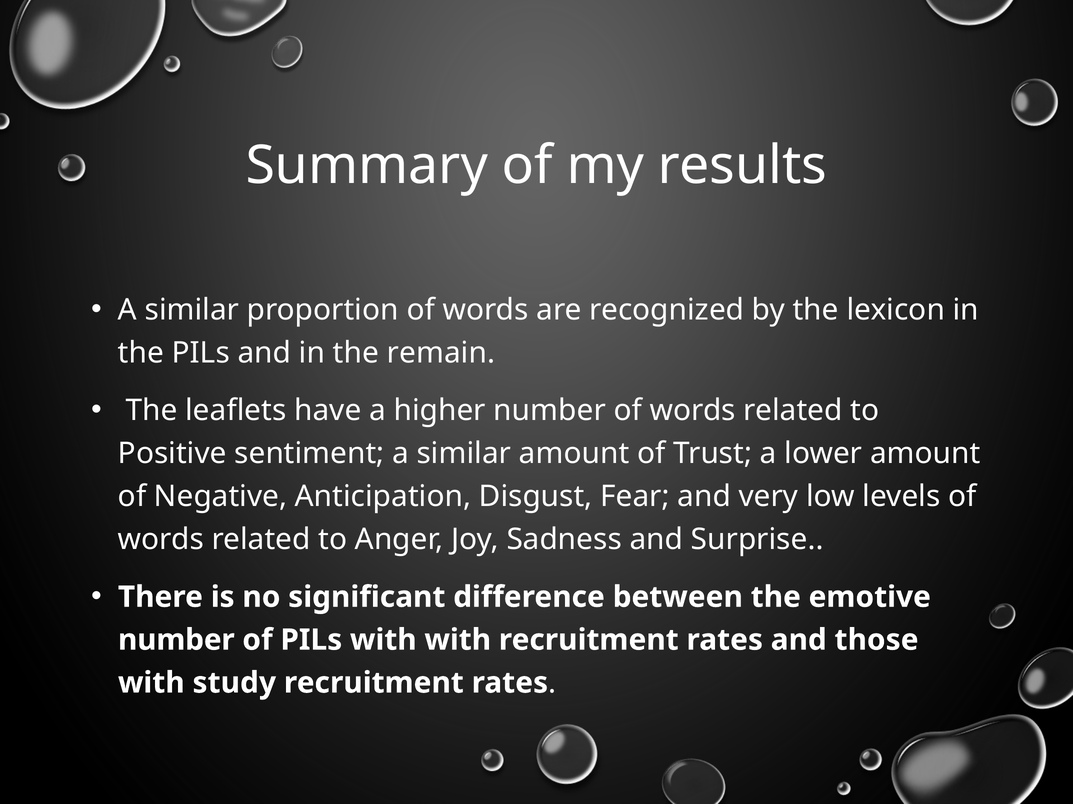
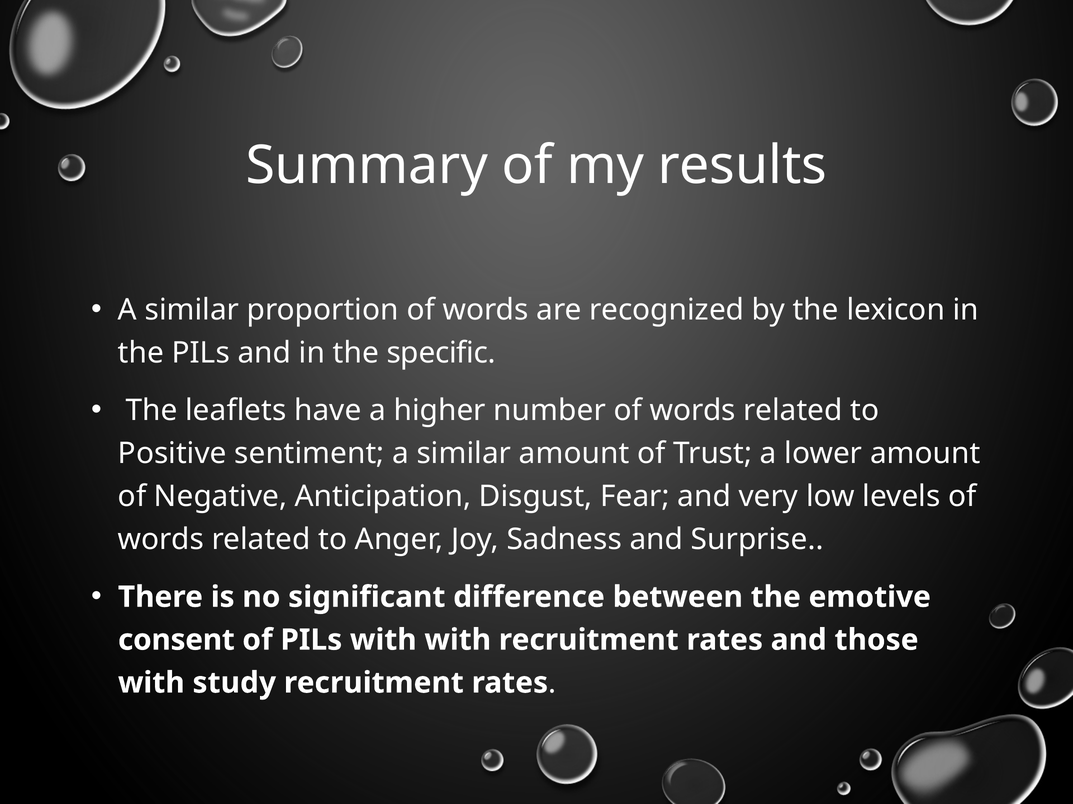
remain: remain -> specific
number at (176, 641): number -> consent
